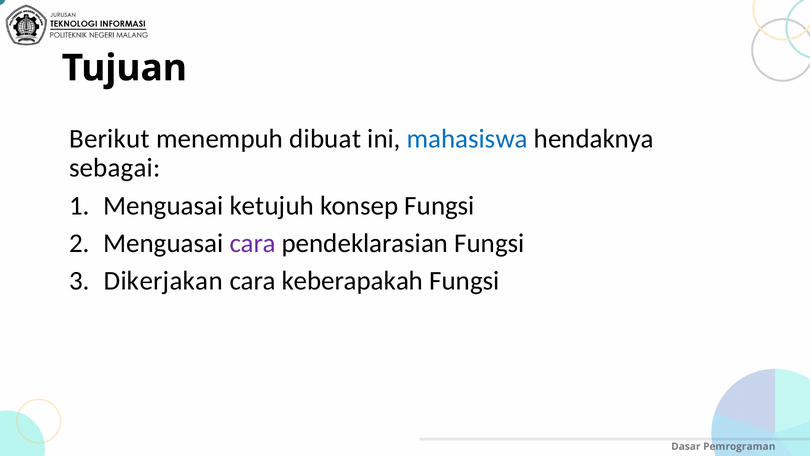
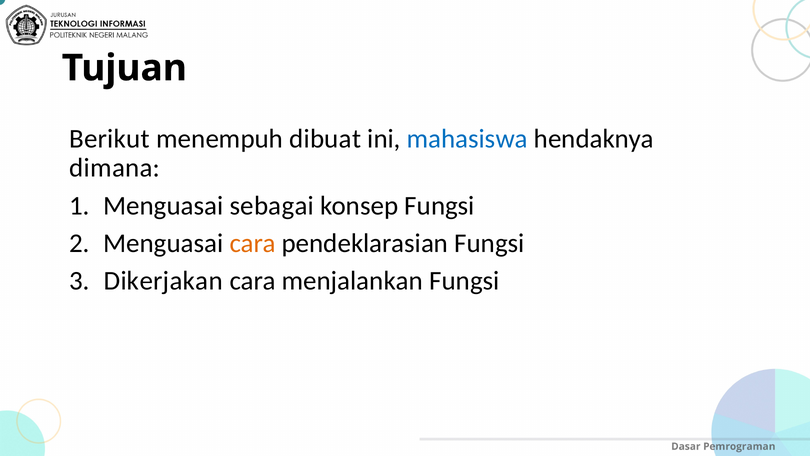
sebagai: sebagai -> dimana
ketujuh: ketujuh -> sebagai
cara at (253, 243) colour: purple -> orange
keberapakah: keberapakah -> menjalankan
